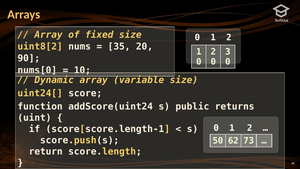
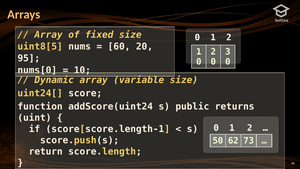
uint8[2: uint8[2 -> uint8[5
35: 35 -> 60
90: 90 -> 95
